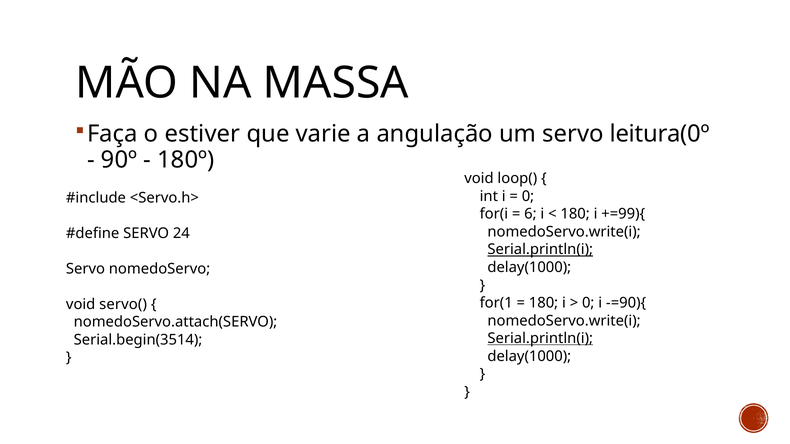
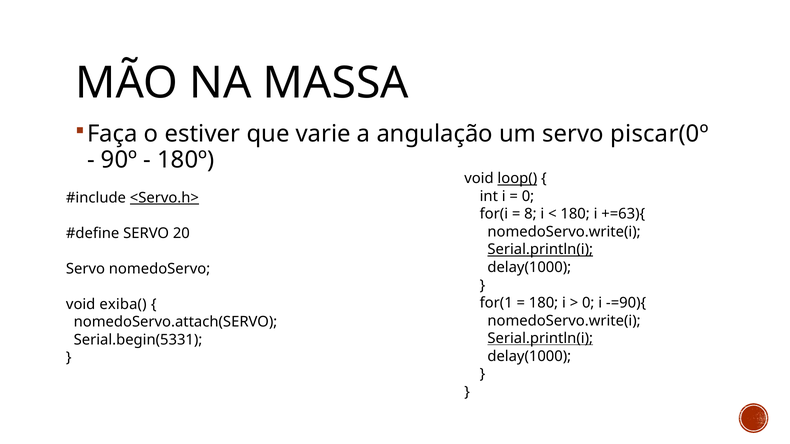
leitura(0º: leitura(0º -> piscar(0º
loop( underline: none -> present
<Servo.h> underline: none -> present
6: 6 -> 8
+=99){: +=99){ -> +=63){
24: 24 -> 20
servo(: servo( -> exiba(
Serial.begin(3514: Serial.begin(3514 -> Serial.begin(5331
